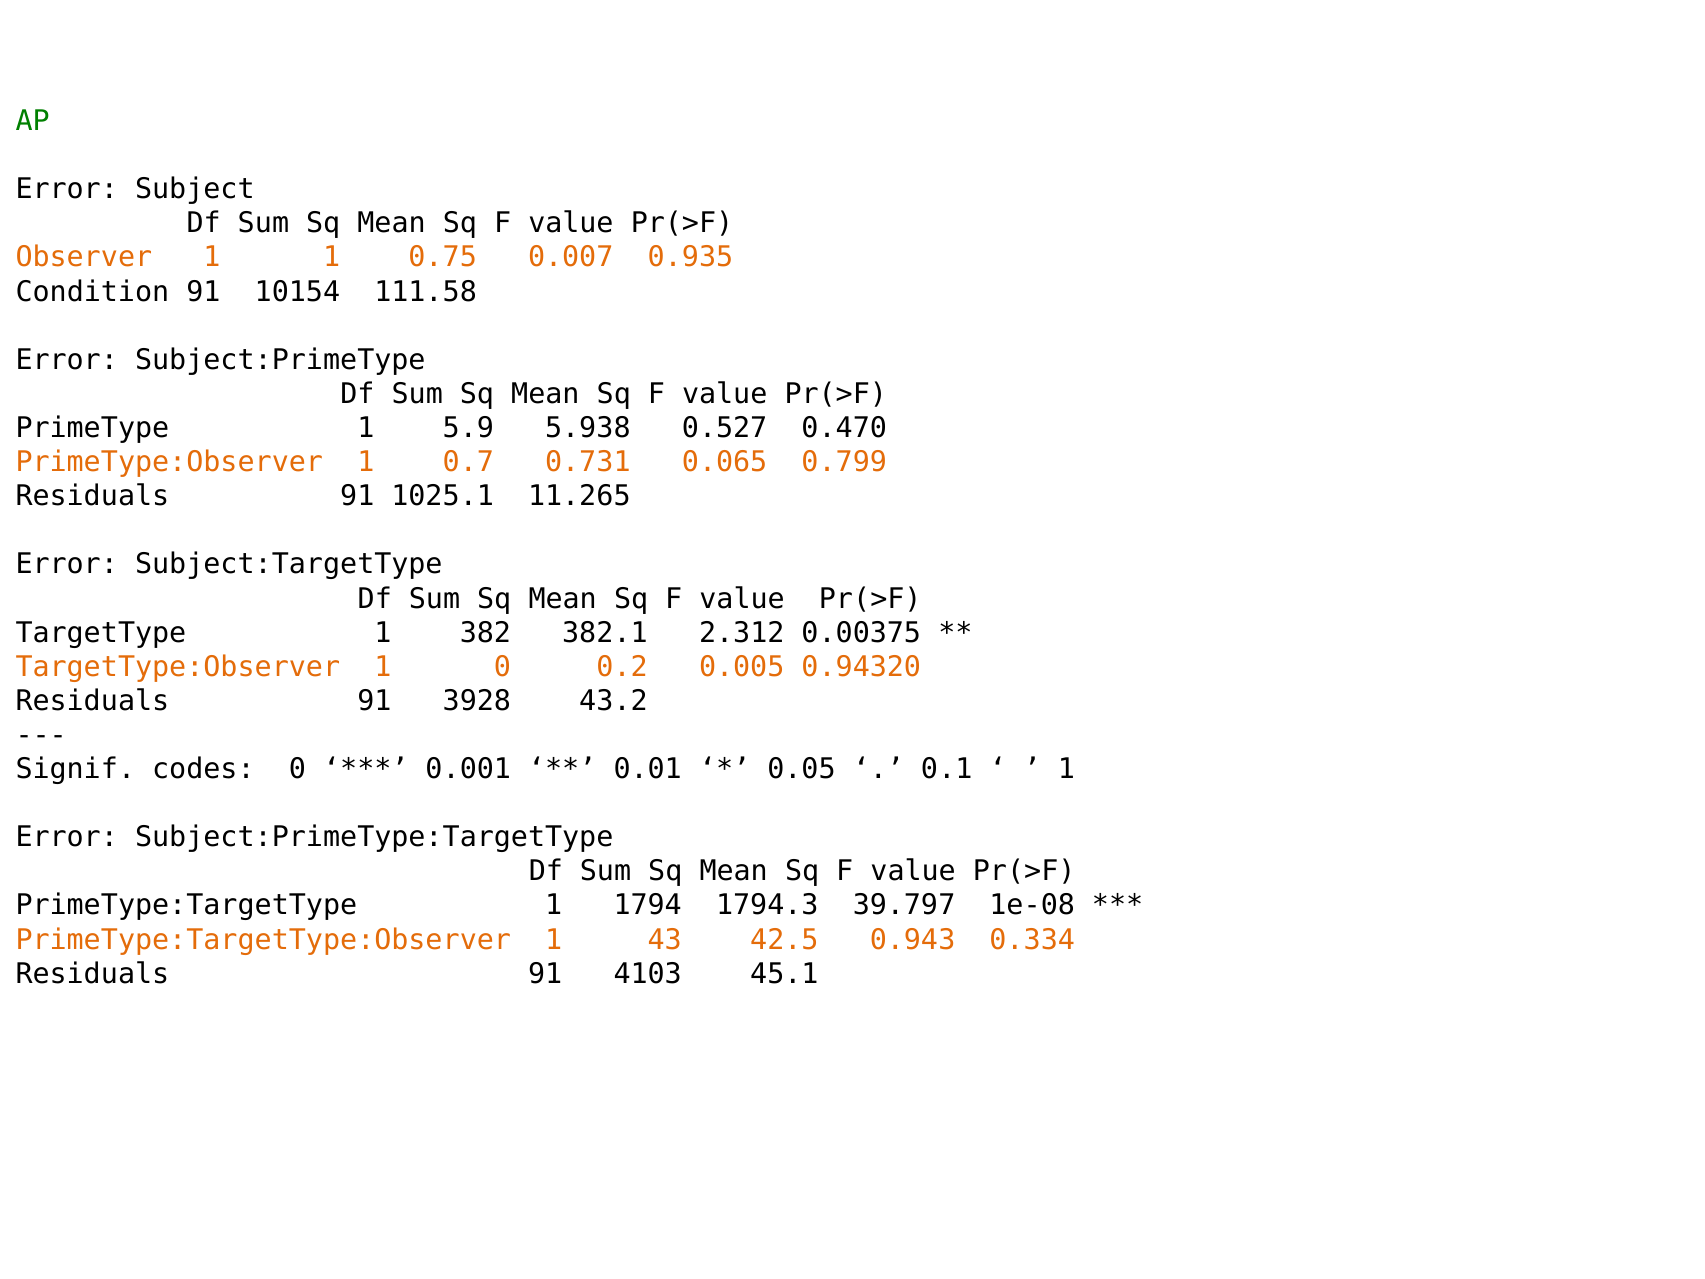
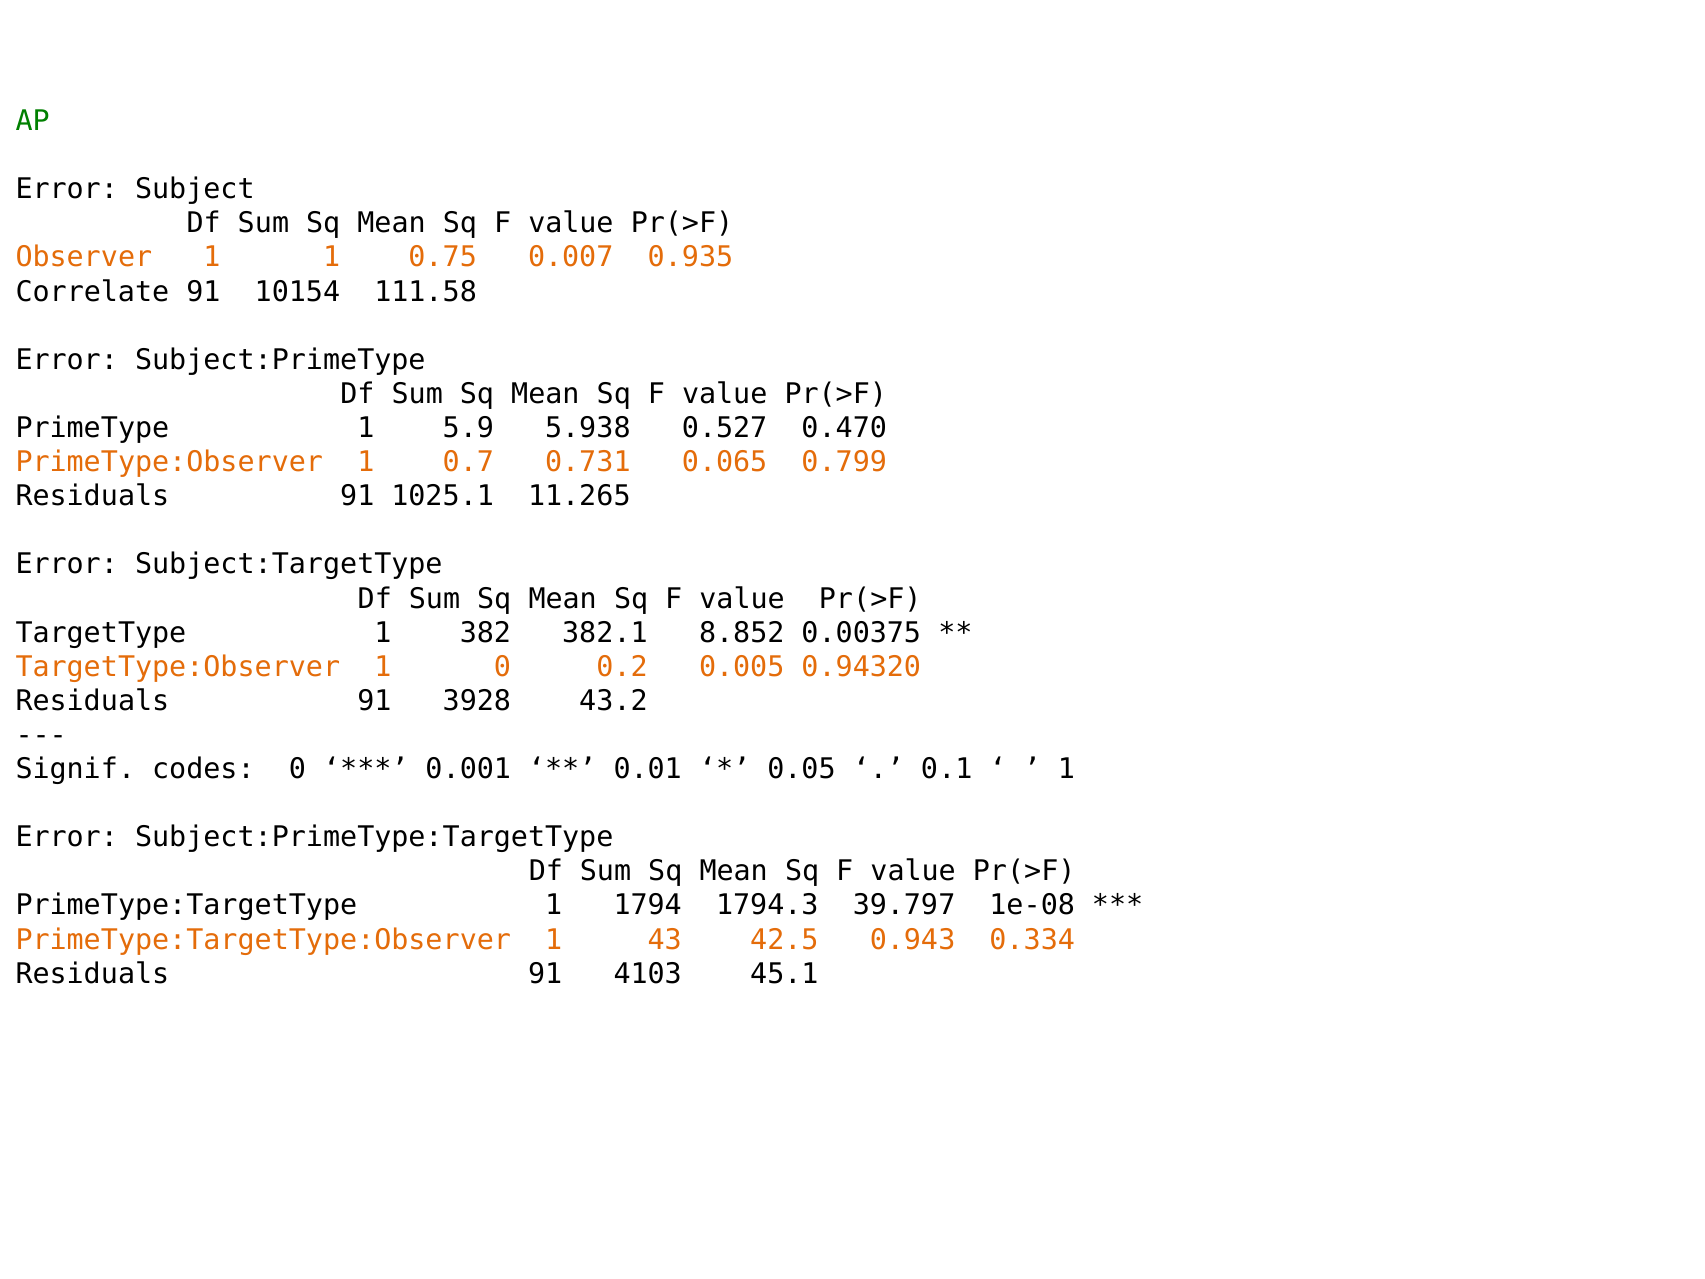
Condition: Condition -> Correlate
2.312: 2.312 -> 8.852
